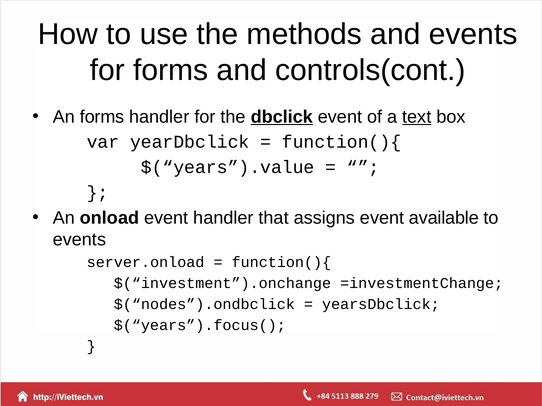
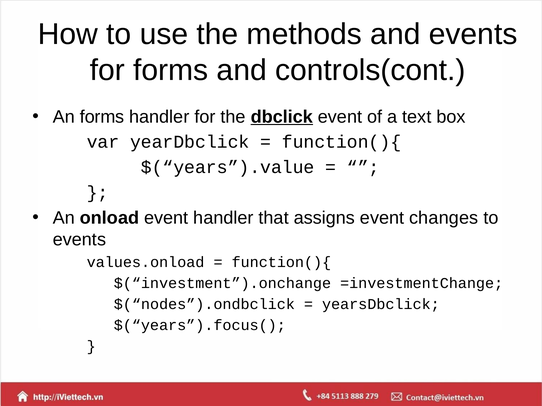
text underline: present -> none
available: available -> changes
server.onload: server.onload -> values.onload
